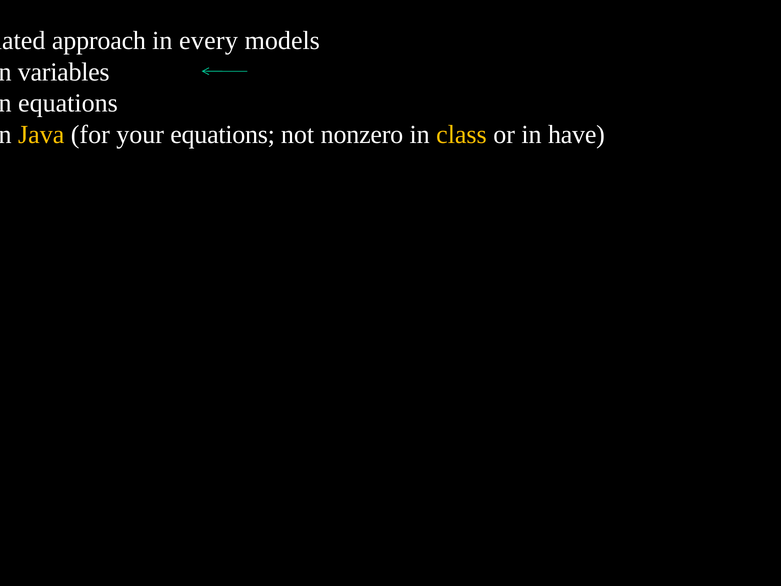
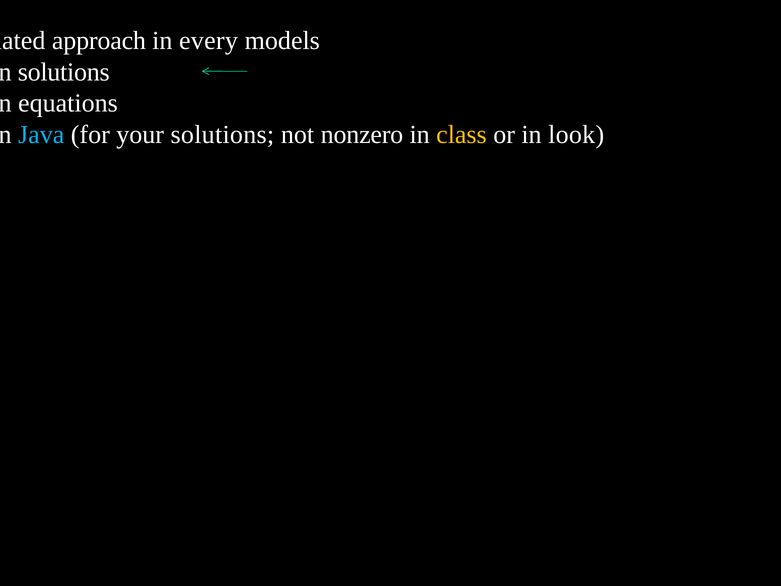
variables at (64, 72): variables -> solutions
Java colour: yellow -> light blue
your equations: equations -> solutions
have: have -> look
